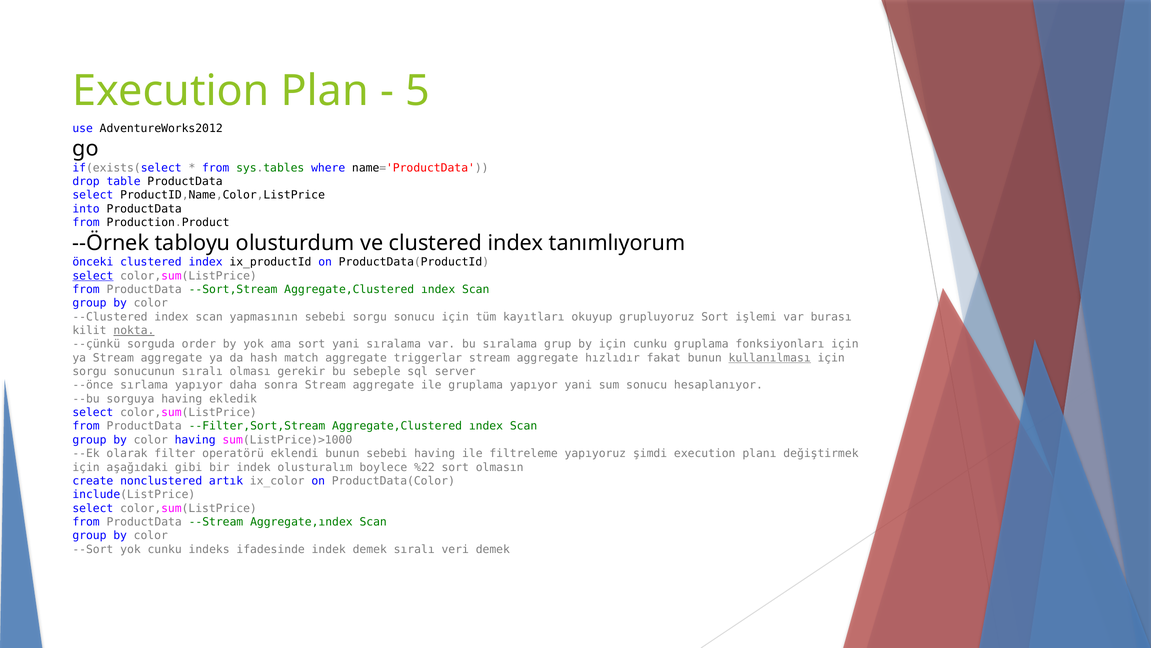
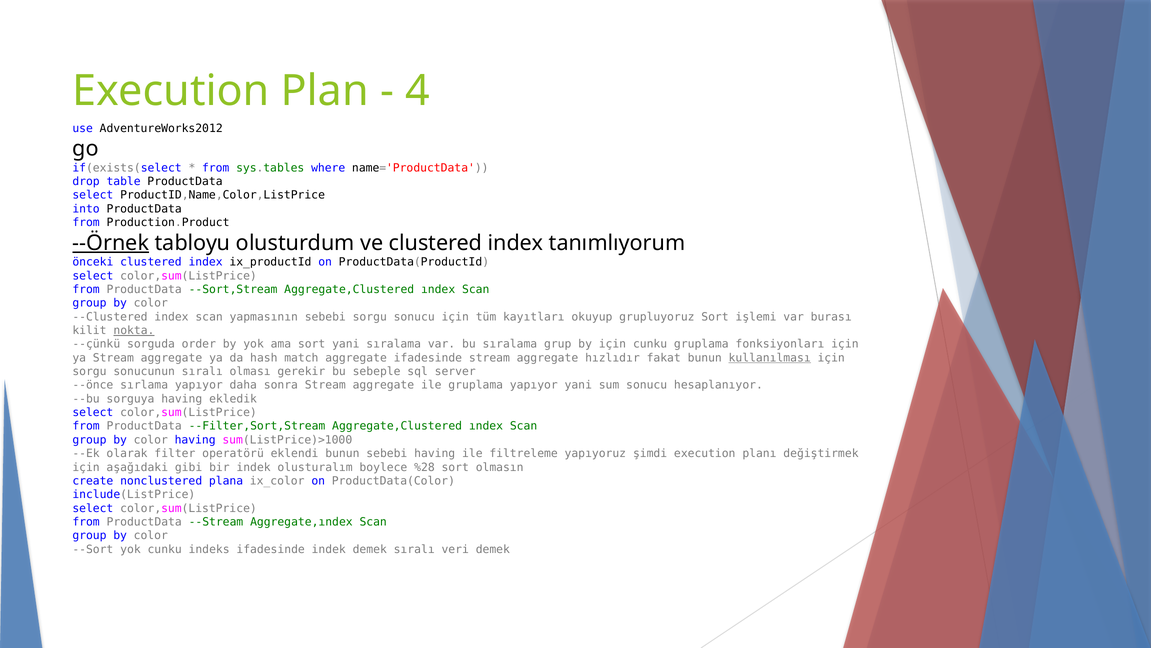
5: 5 -> 4
--Örnek underline: none -> present
select at (93, 276) underline: present -> none
aggregate triggerlar: triggerlar -> ifadesinde
%22: %22 -> %28
artık: artık -> plana
